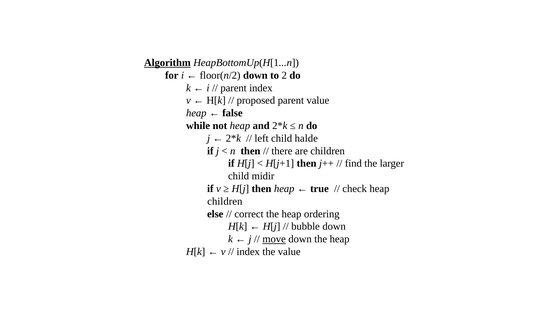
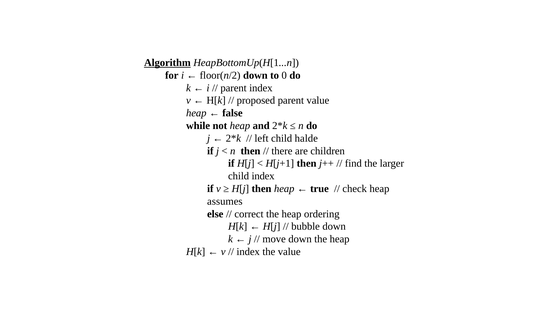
2: 2 -> 0
child midir: midir -> index
children at (225, 201): children -> assumes
move underline: present -> none
